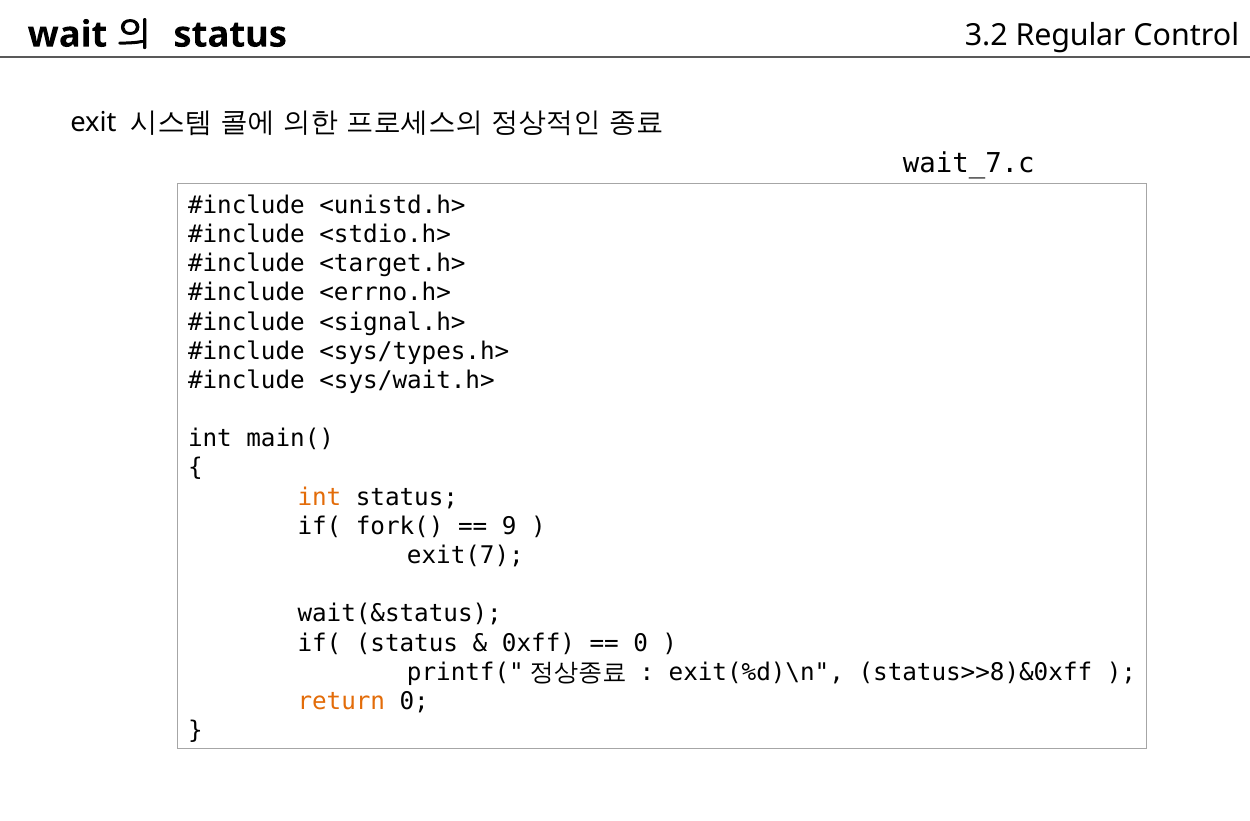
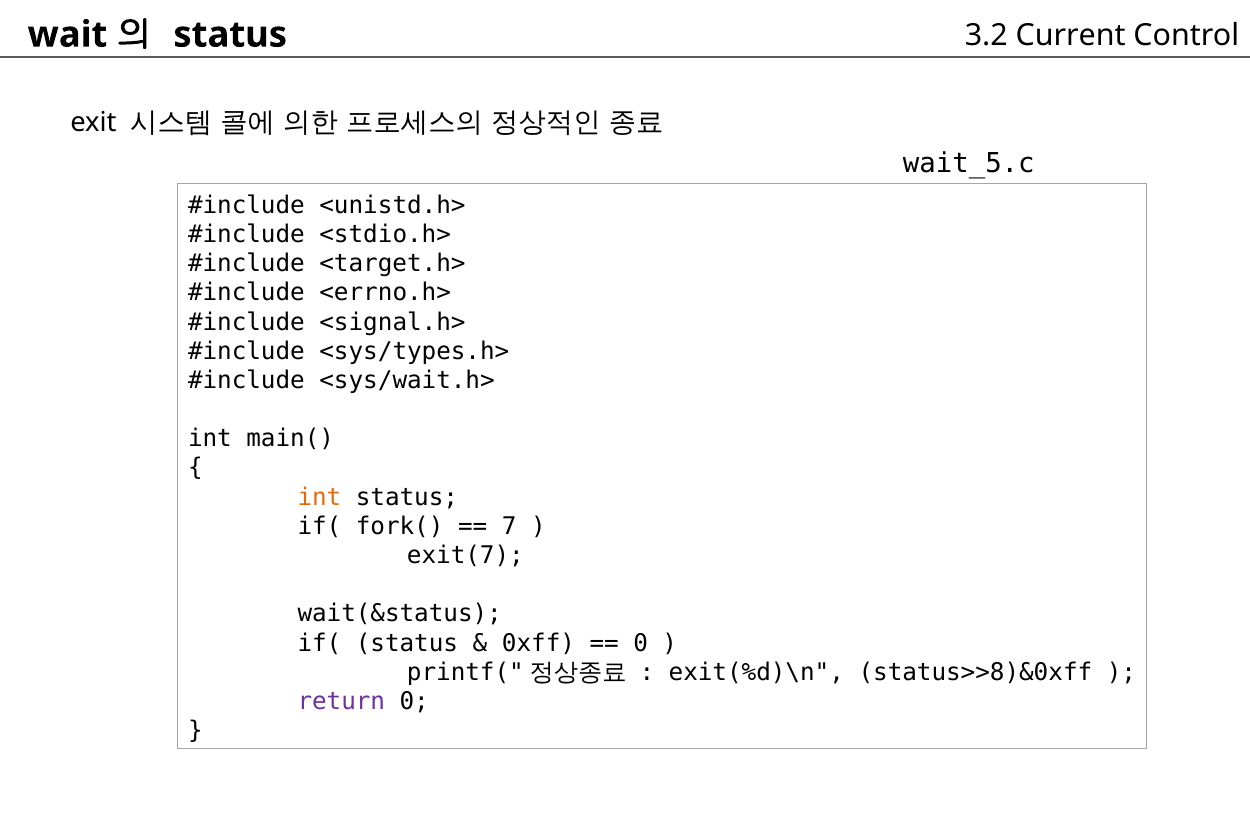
Regular: Regular -> Current
wait_7.c: wait_7.c -> wait_5.c
9: 9 -> 7
return colour: orange -> purple
